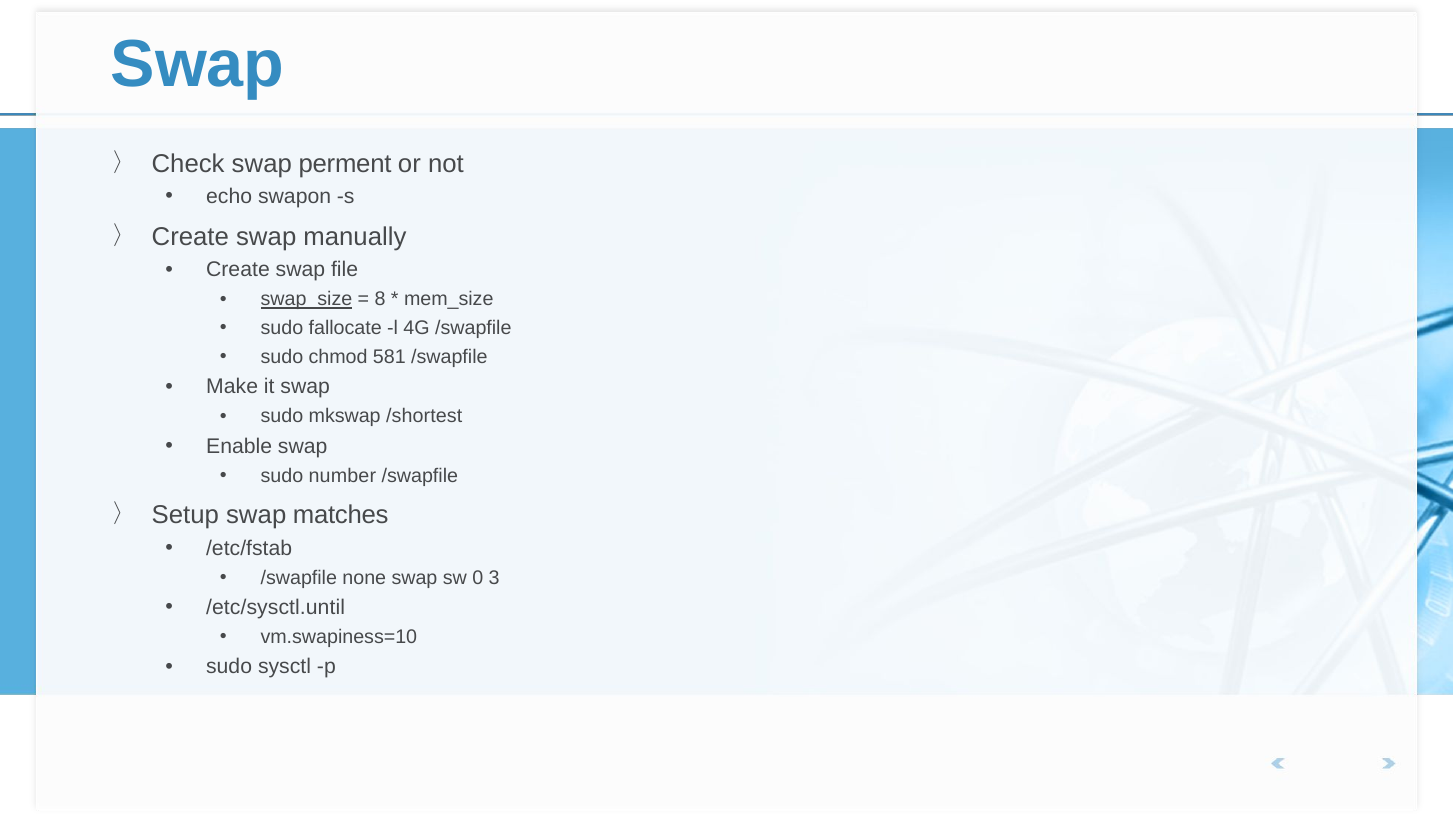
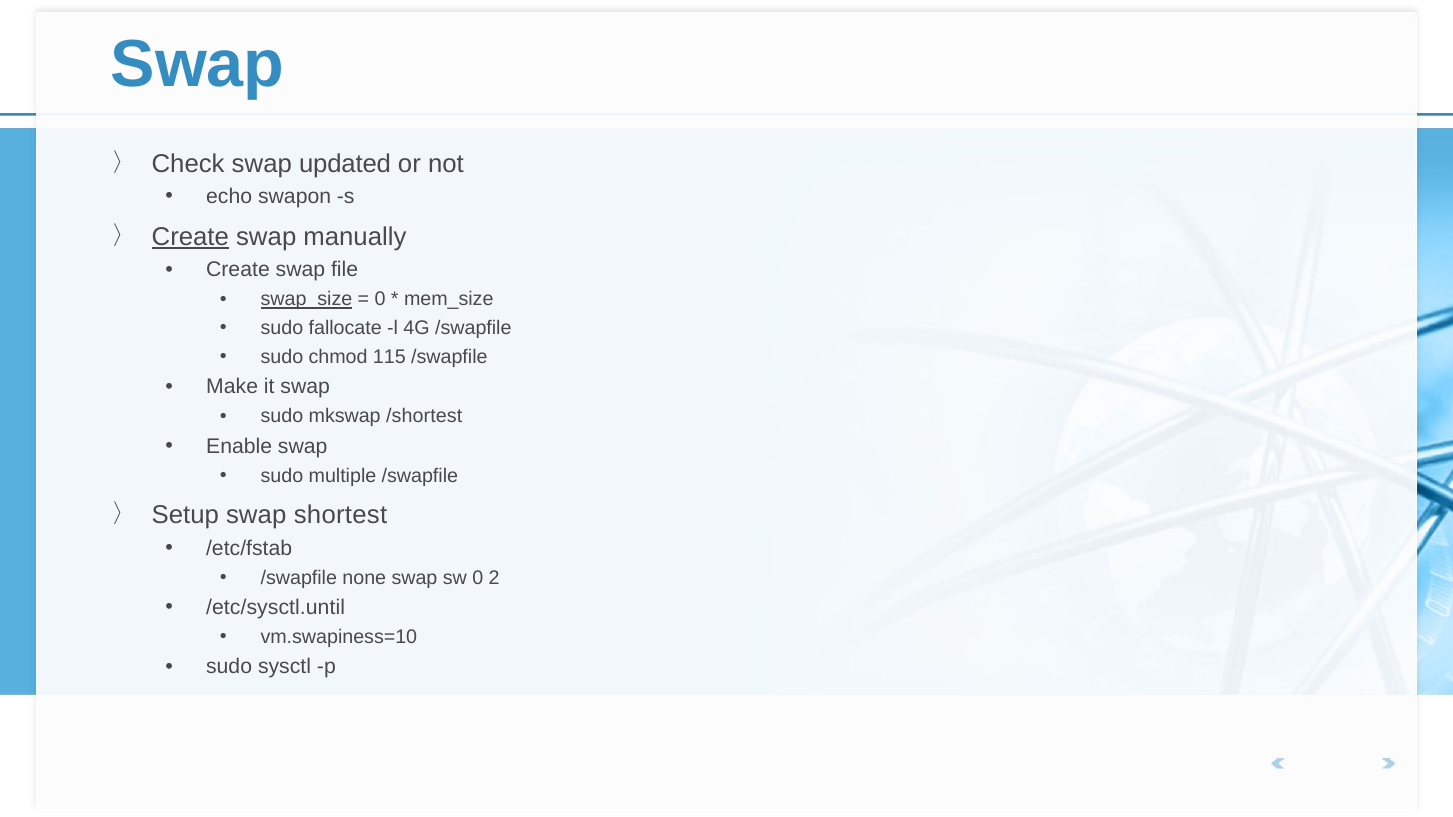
perment: perment -> updated
Create at (190, 237) underline: none -> present
8 at (380, 300): 8 -> 0
581: 581 -> 115
number: number -> multiple
matches: matches -> shortest
3: 3 -> 2
